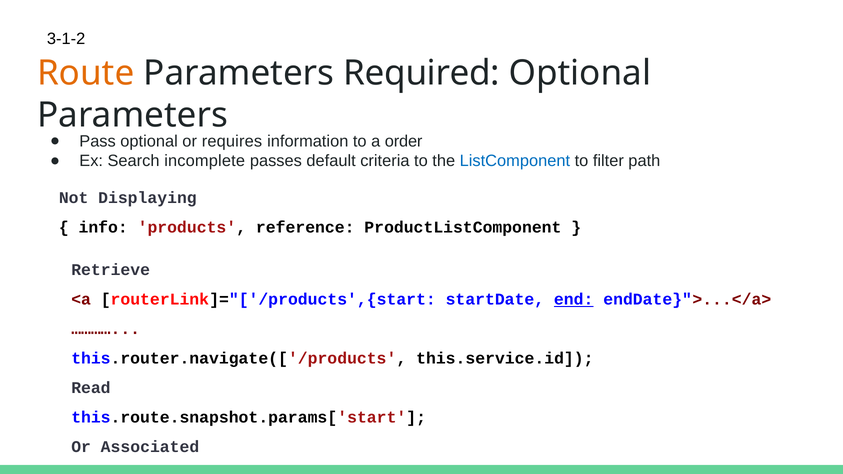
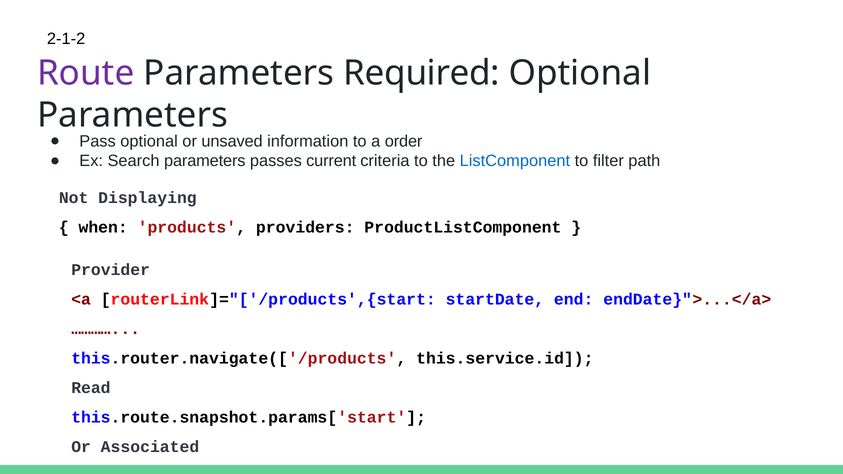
3-1-2: 3-1-2 -> 2-1-2
Route colour: orange -> purple
requires: requires -> unsaved
Search incomplete: incomplete -> parameters
default: default -> current
info: info -> when
reference: reference -> providers
Retrieve: Retrieve -> Provider
end underline: present -> none
